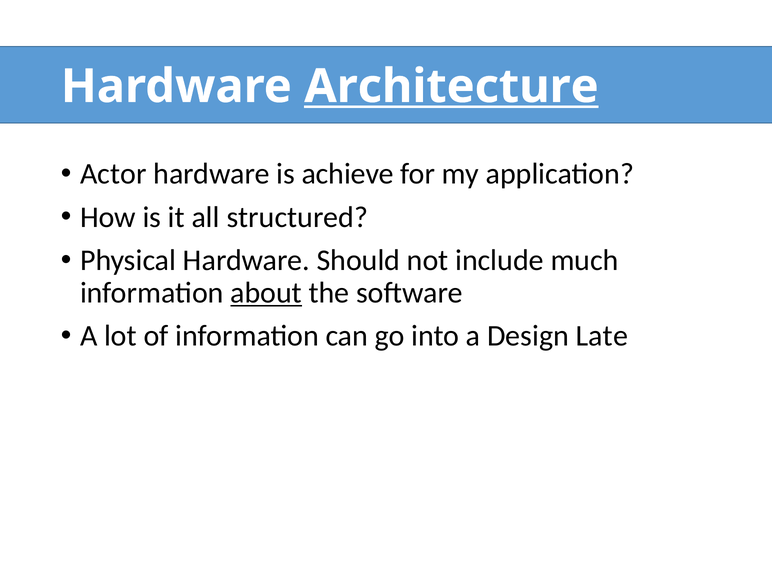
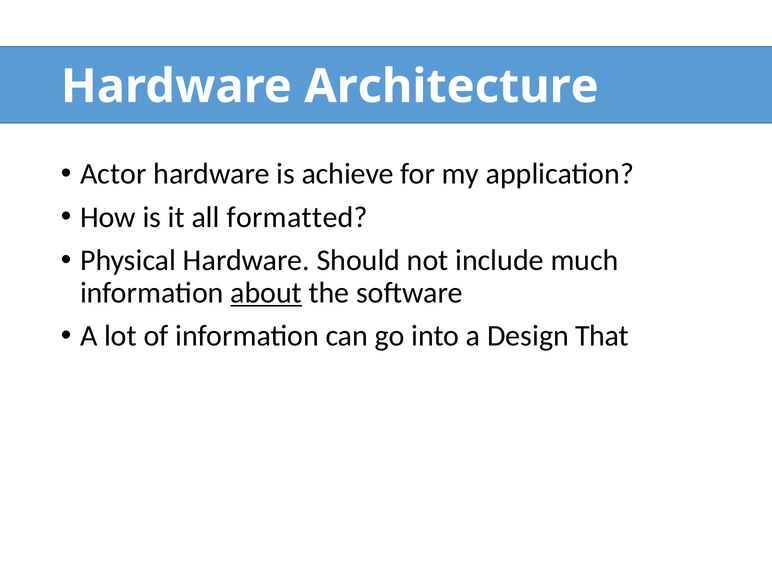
Architecture underline: present -> none
structured: structured -> formatted
Late: Late -> That
